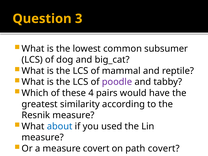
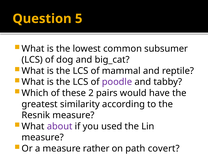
3: 3 -> 5
4: 4 -> 2
about colour: blue -> purple
measure covert: covert -> rather
